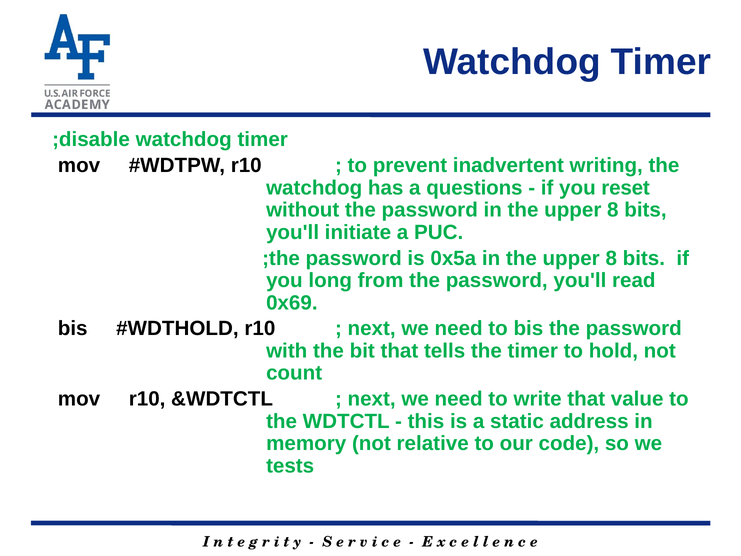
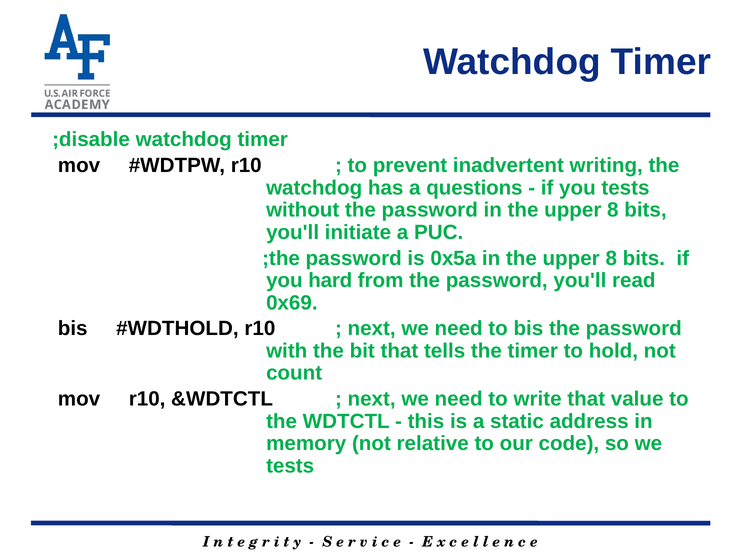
you reset: reset -> tests
long: long -> hard
